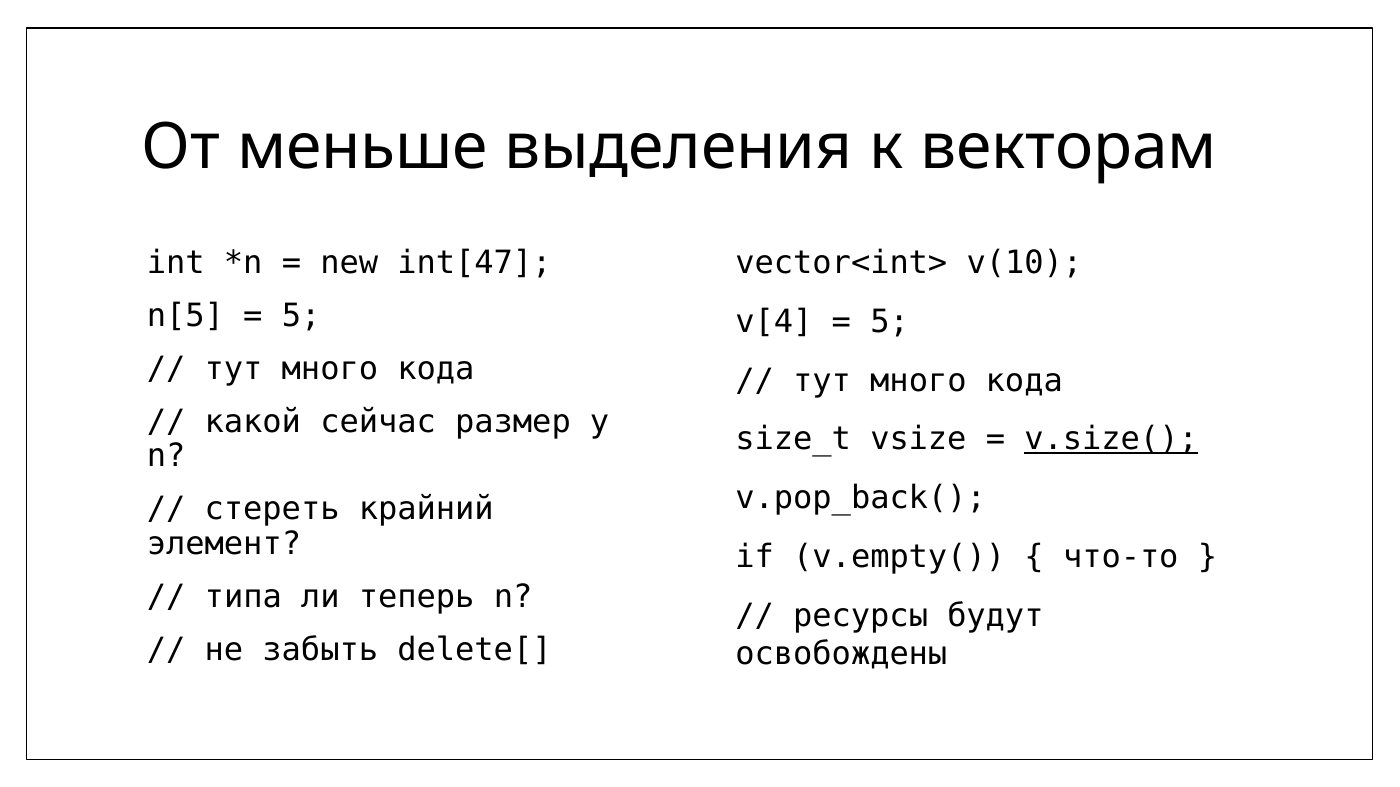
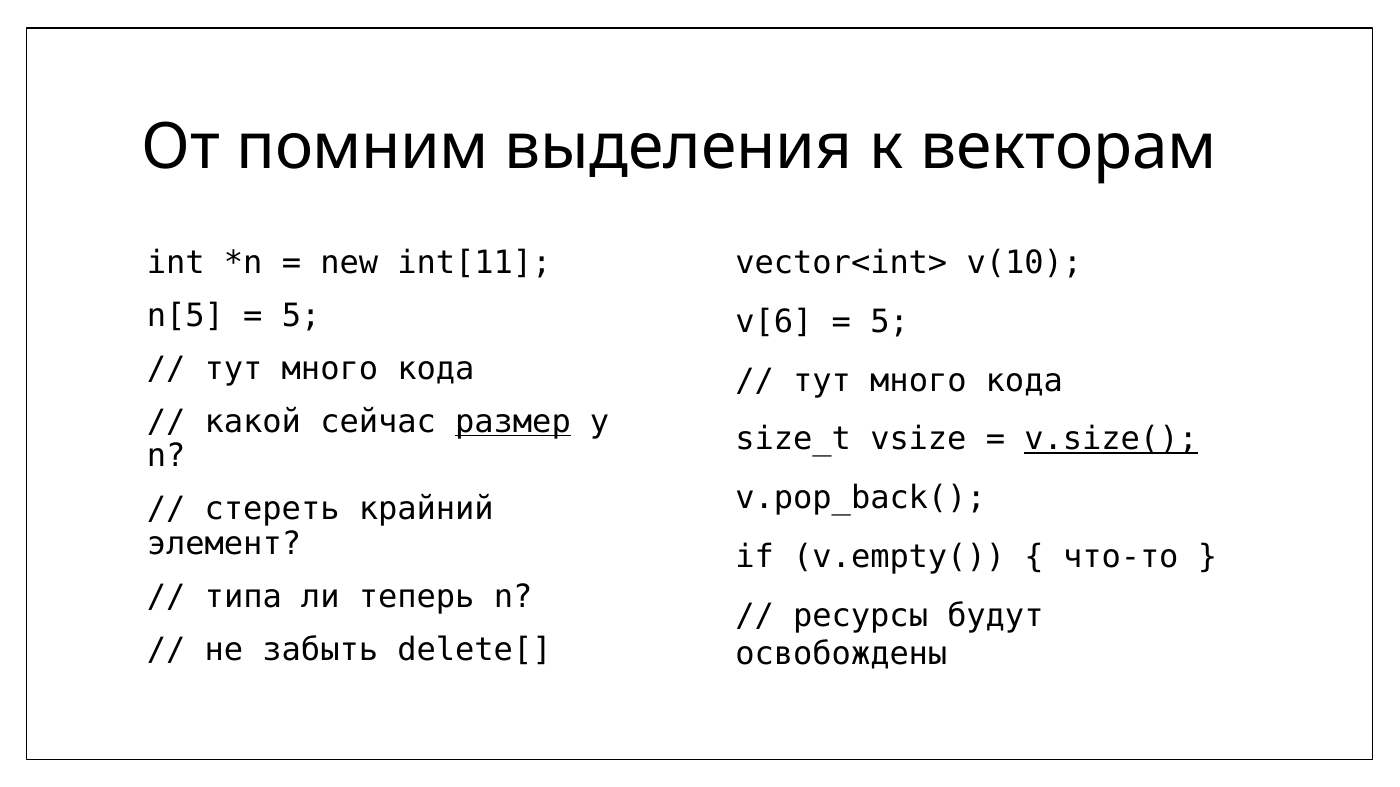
меньше: меньше -> помним
int[47: int[47 -> int[11
v[4: v[4 -> v[6
размер underline: none -> present
